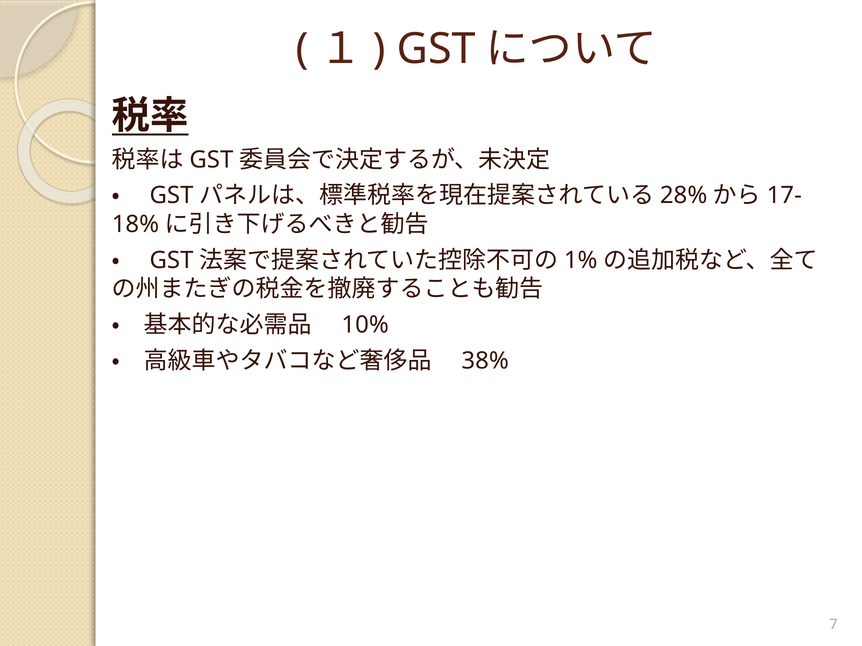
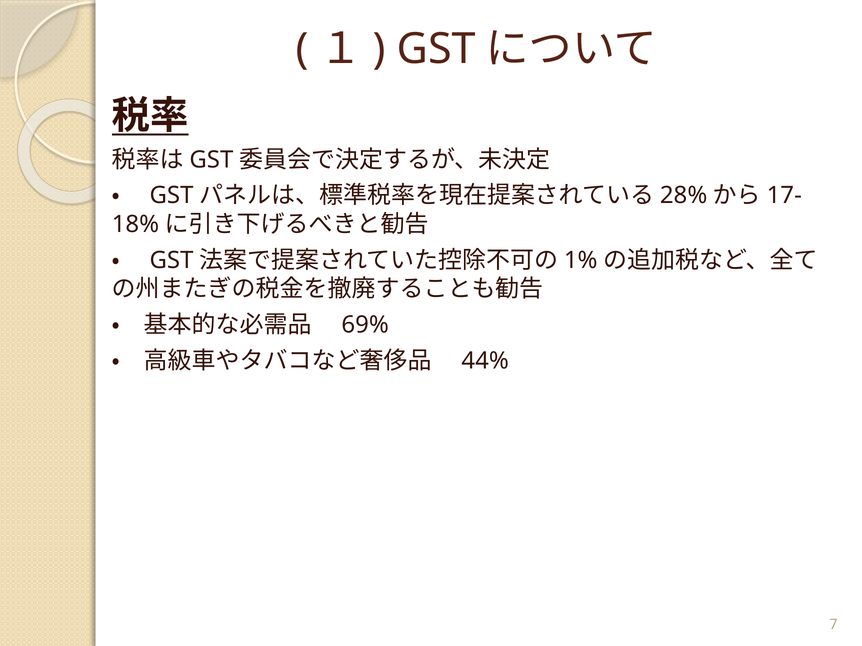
10%: 10% -> 69%
38%: 38% -> 44%
